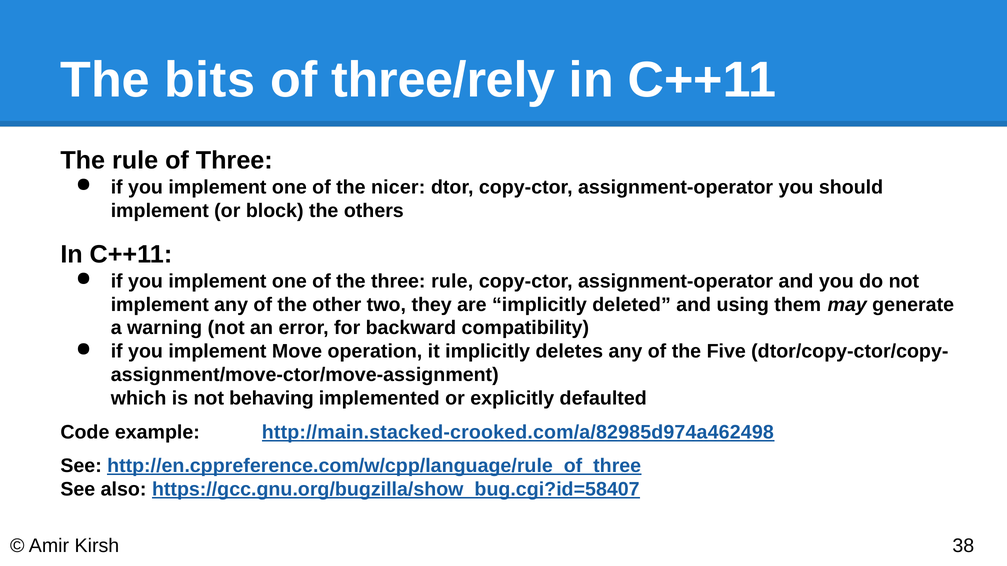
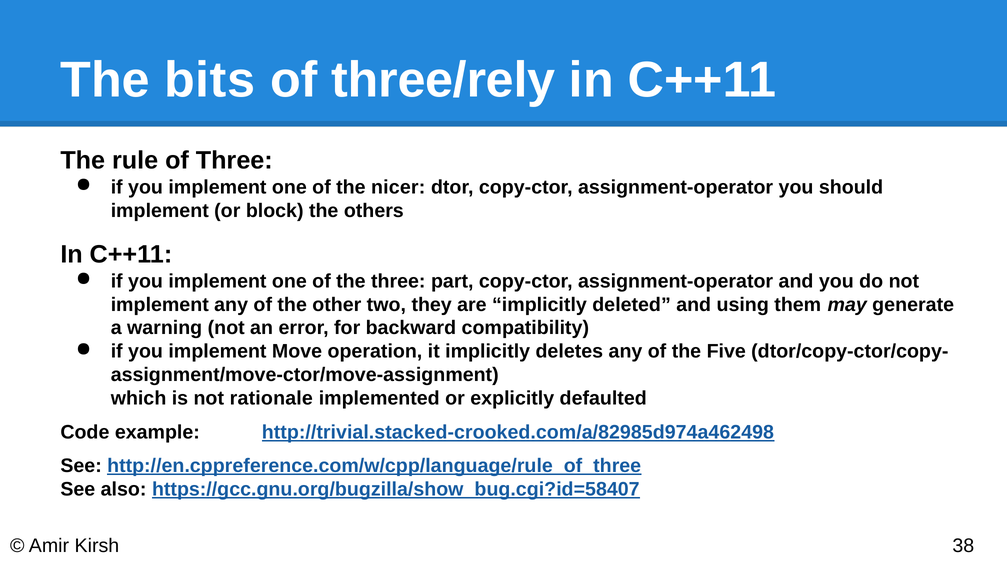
three rule: rule -> part
behaving: behaving -> rationale
http://main.stacked-crooked.com/a/82985d974a462498: http://main.stacked-crooked.com/a/82985d974a462498 -> http://trivial.stacked-crooked.com/a/82985d974a462498
